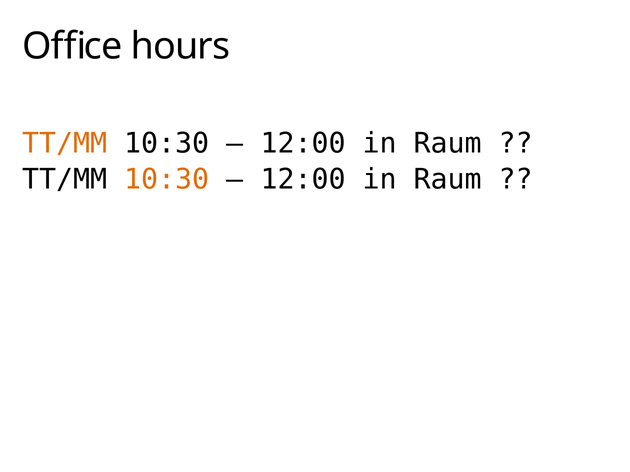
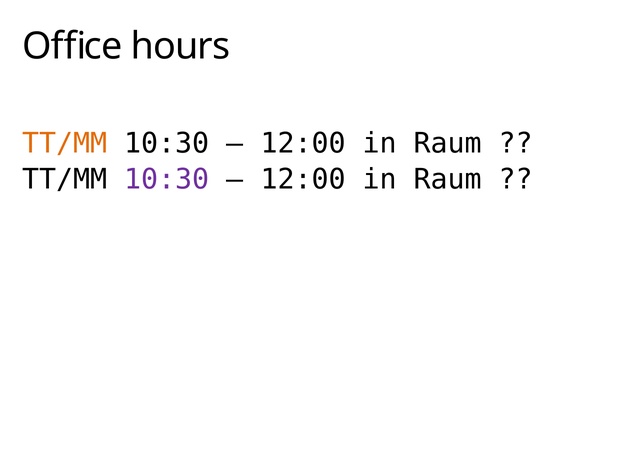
10:30 at (167, 180) colour: orange -> purple
